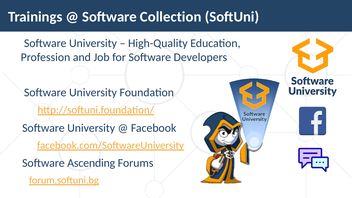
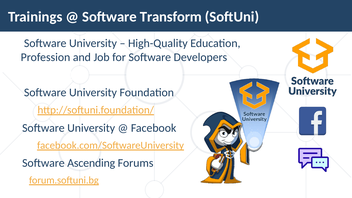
Collection: Collection -> Transform
